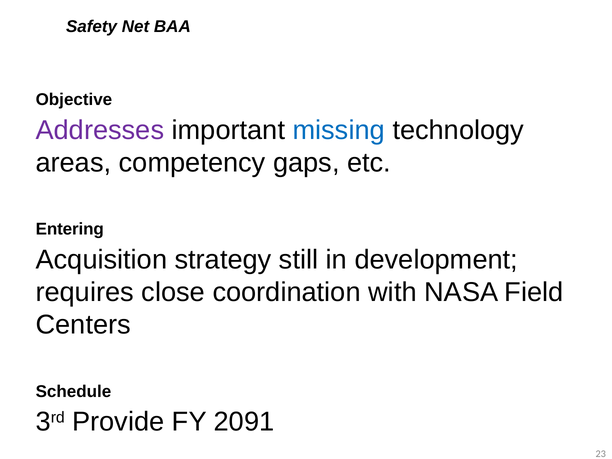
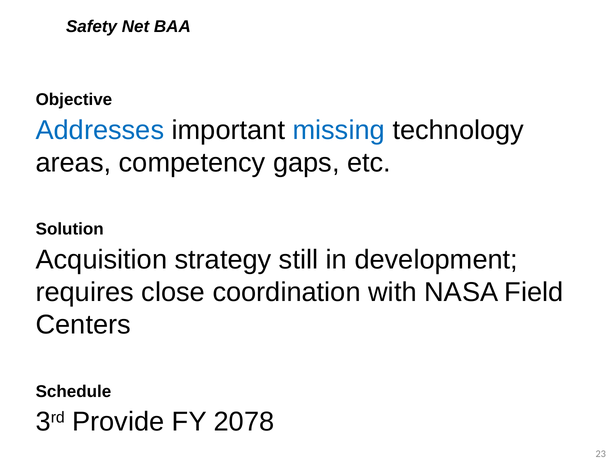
Addresses colour: purple -> blue
Entering: Entering -> Solution
2091: 2091 -> 2078
